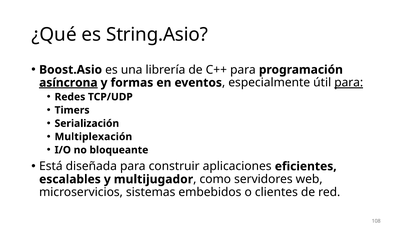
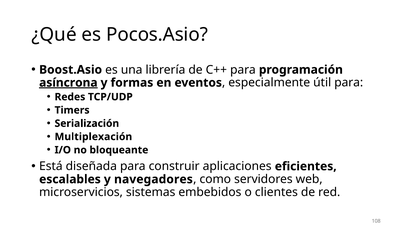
String.Asio: String.Asio -> Pocos.Asio
para at (349, 83) underline: present -> none
multijugador: multijugador -> navegadores
